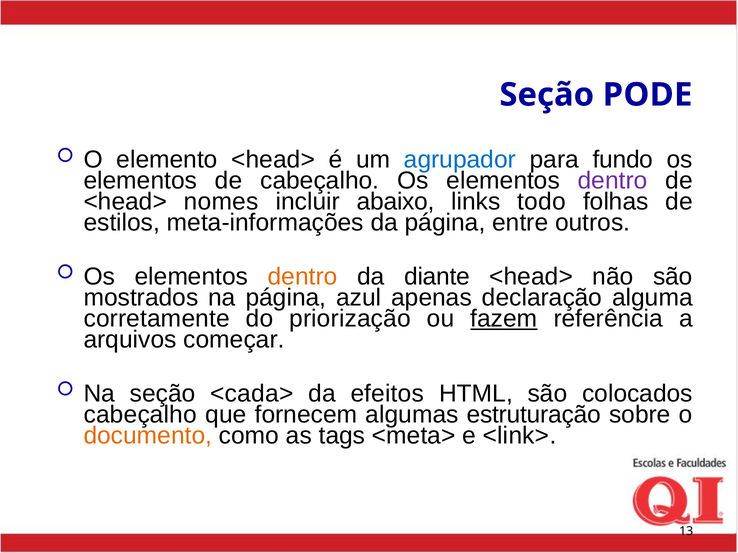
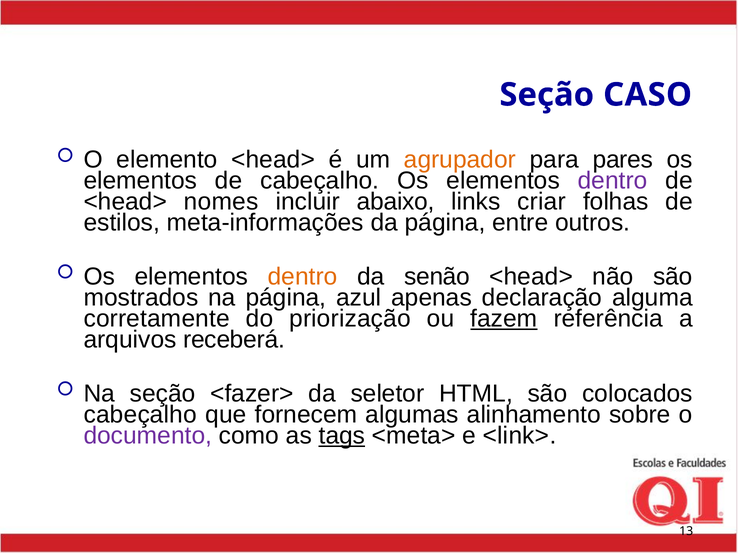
PODE: PODE -> CASO
agrupador colour: blue -> orange
fundo: fundo -> pares
todo: todo -> criar
diante: diante -> senão
começar: começar -> receberá
<cada>: <cada> -> <fazer>
efeitos: efeitos -> seletor
estruturação: estruturação -> alinhamento
documento colour: orange -> purple
tags underline: none -> present
